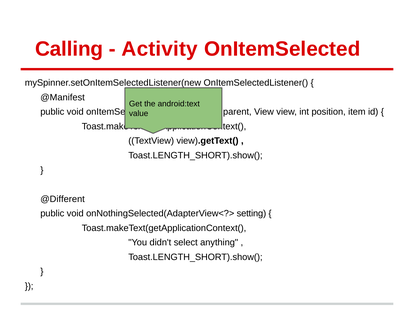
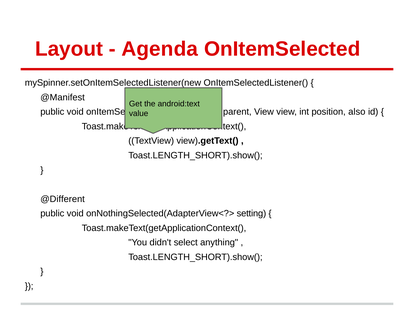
Calling: Calling -> Layout
Activity: Activity -> Agenda
item: item -> also
